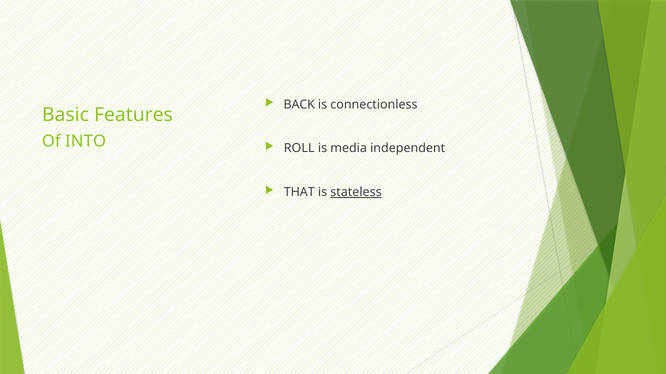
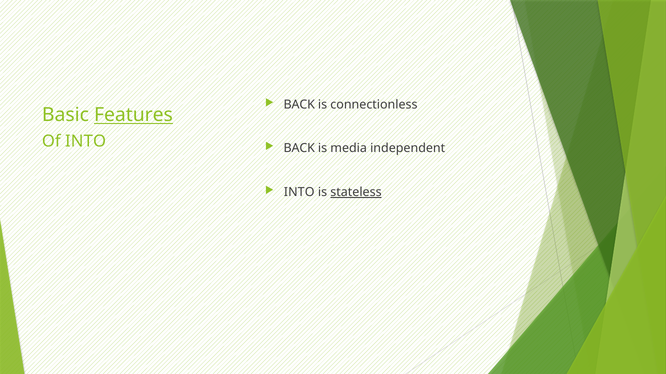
Features underline: none -> present
ROLL at (299, 149): ROLL -> BACK
THAT at (299, 192): THAT -> INTO
